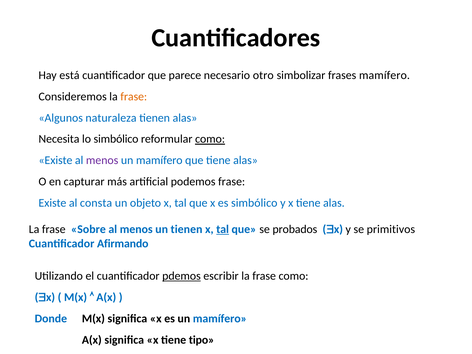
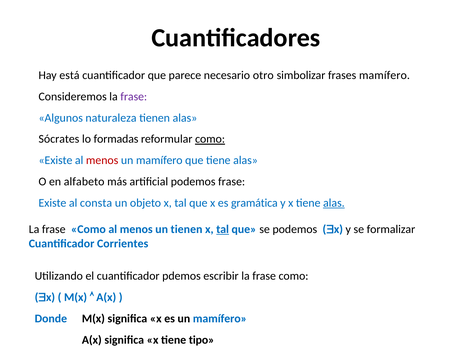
frase at (134, 97) colour: orange -> purple
Necesita: Necesita -> Sócrates
lo simbólico: simbólico -> formadas
menos at (102, 160) colour: purple -> red
capturar: capturar -> alfabeto
es simbólico: simbólico -> gramática
alas at (334, 203) underline: none -> present
Sobre at (88, 229): Sobre -> Como
se probados: probados -> podemos
primitivos: primitivos -> formalizar
Afirmando: Afirmando -> Corrientes
pdemos underline: present -> none
